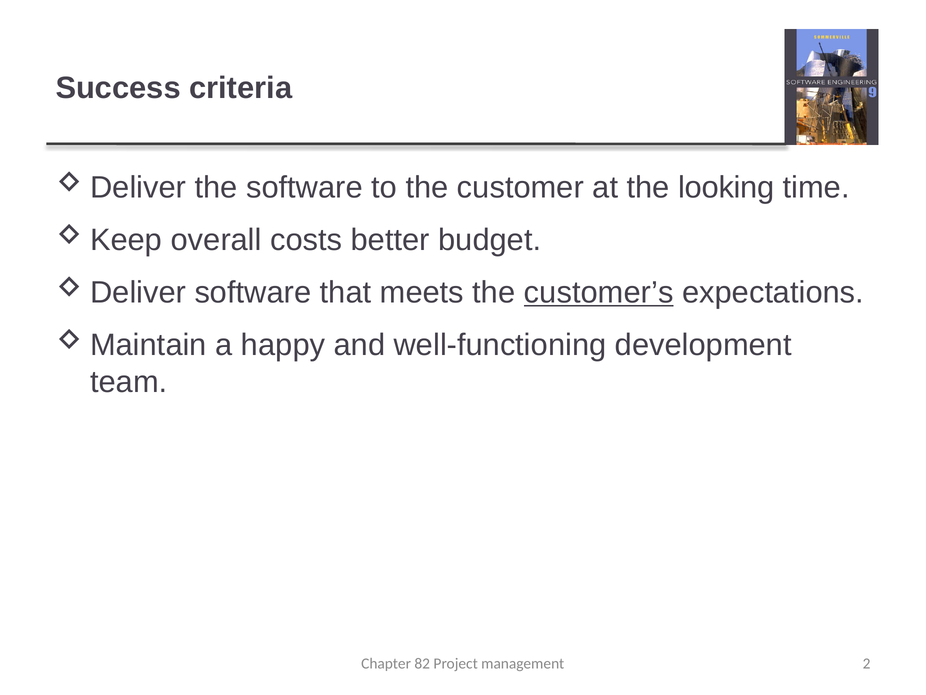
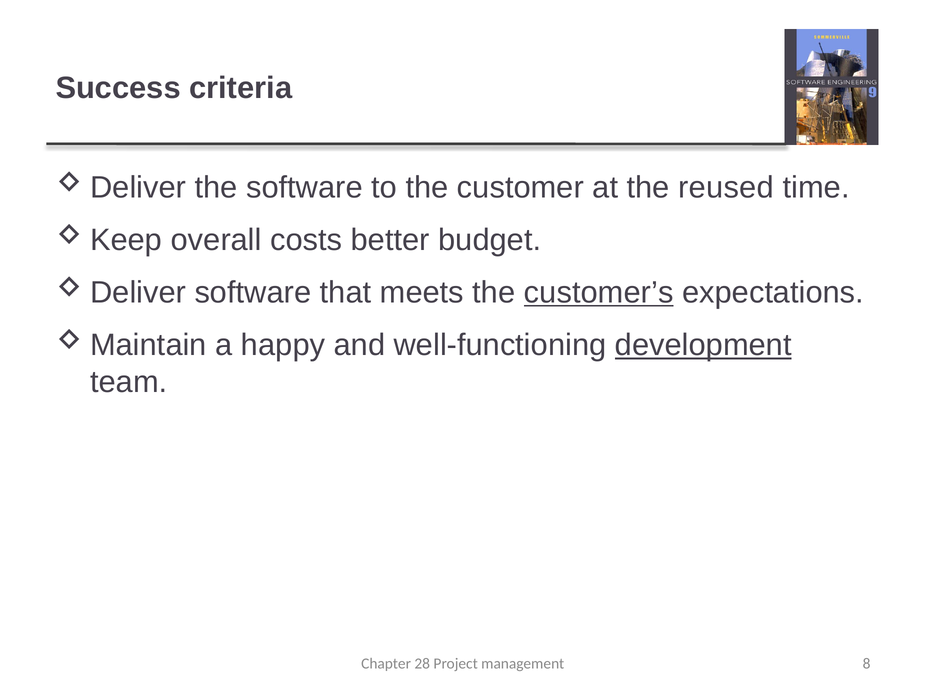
looking: looking -> reused
development underline: none -> present
82: 82 -> 28
2: 2 -> 8
